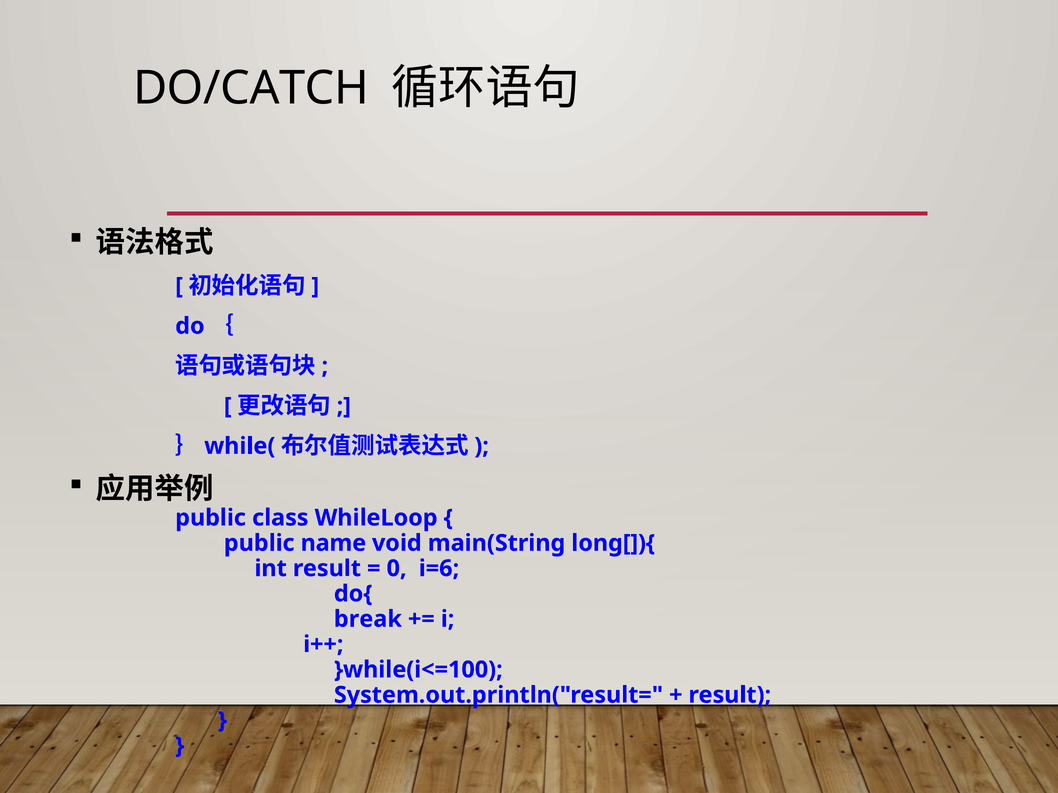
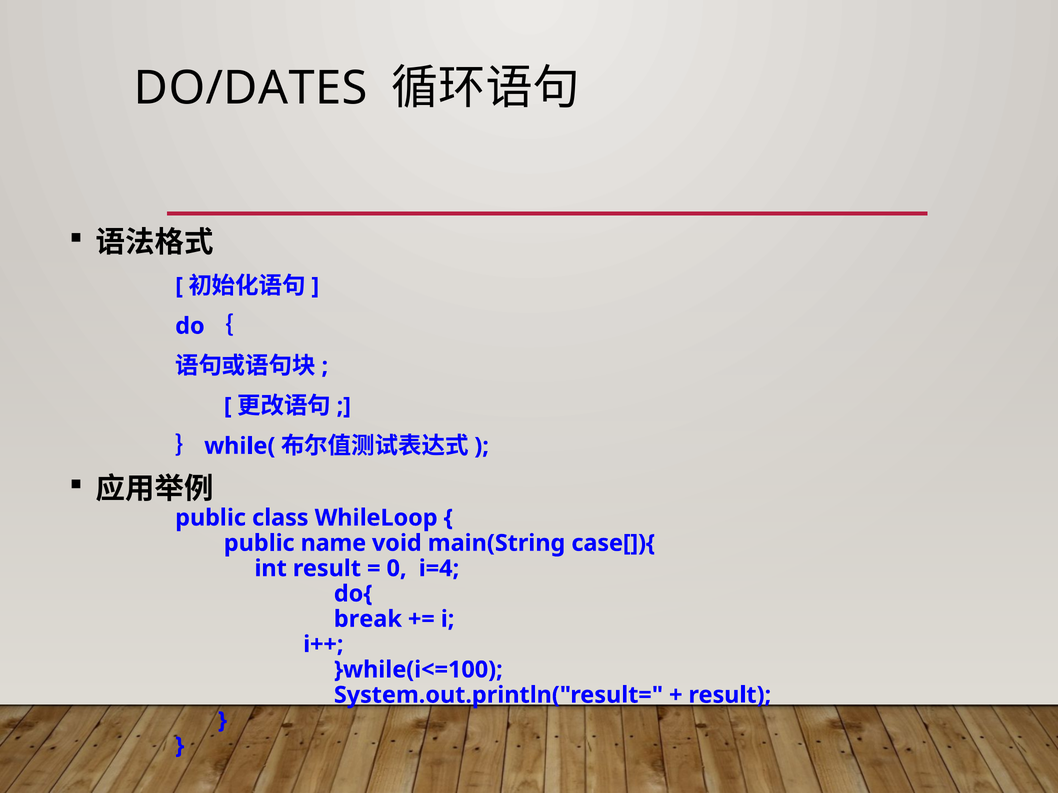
DO/CATCH: DO/CATCH -> DO/DATES
long[]){: long[]){ -> case[]){
i=6: i=6 -> i=4
